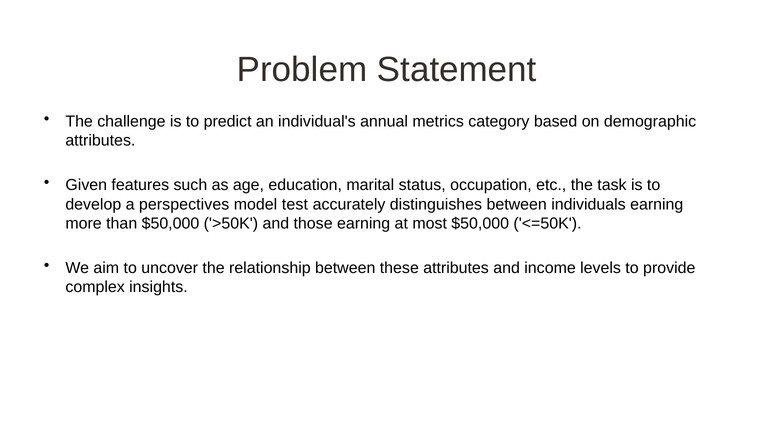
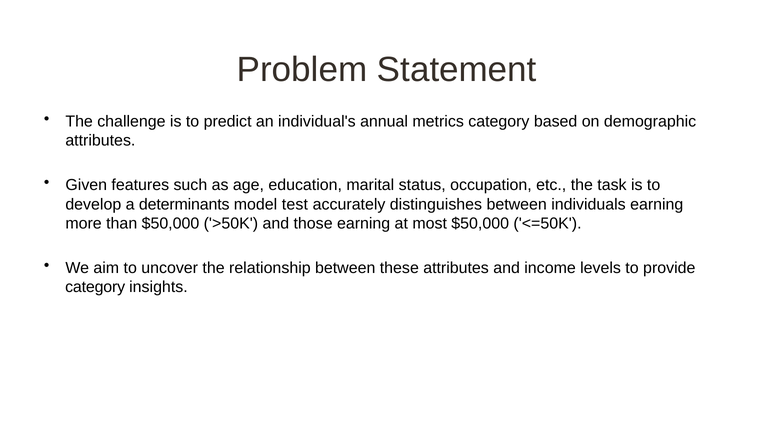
perspectives: perspectives -> determinants
complex at (95, 287): complex -> category
